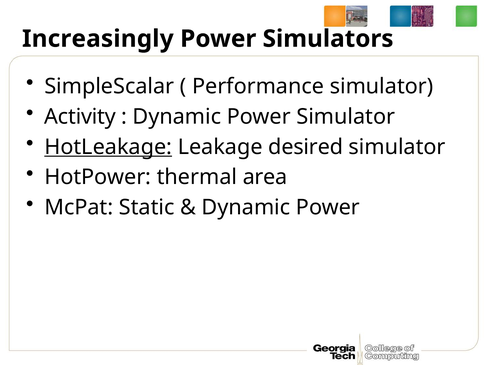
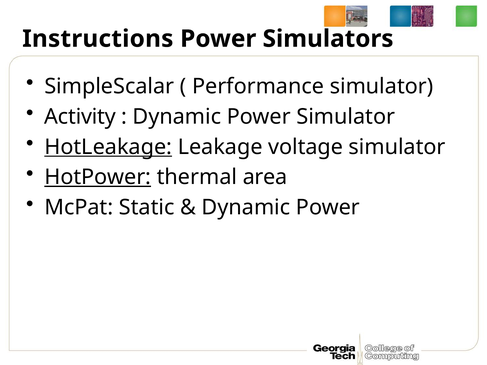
Increasingly: Increasingly -> Instructions
desired: desired -> voltage
HotPower underline: none -> present
